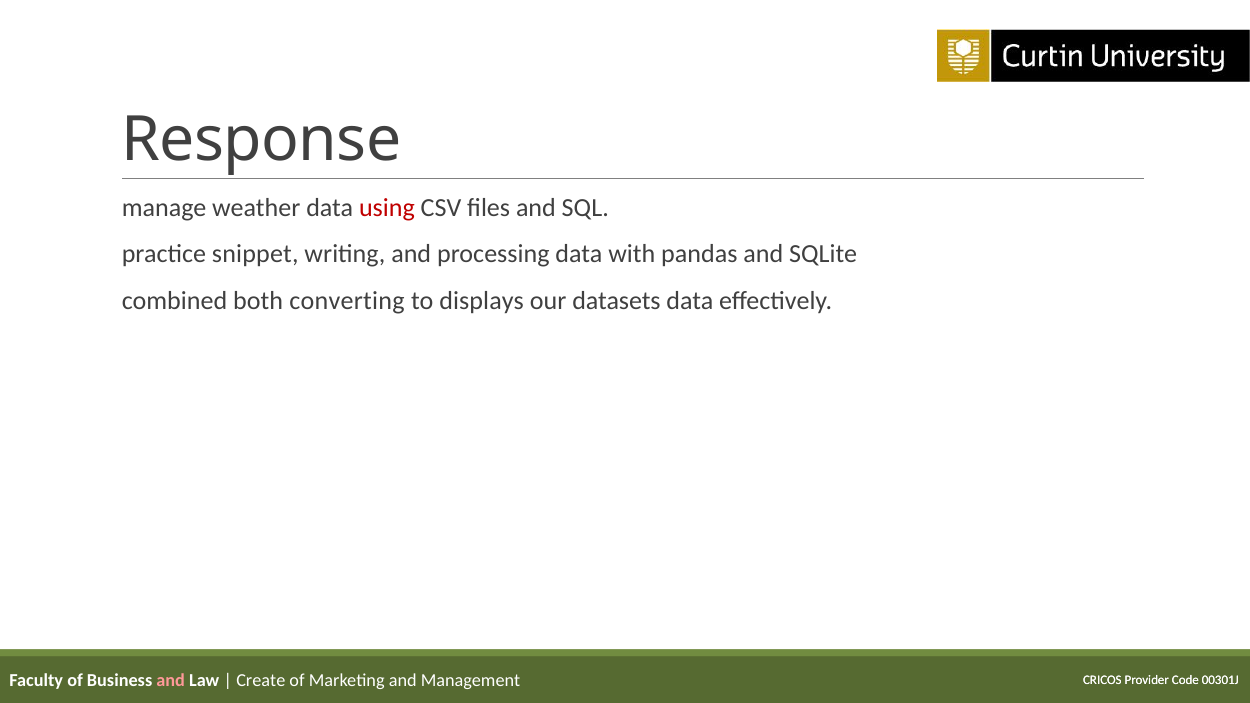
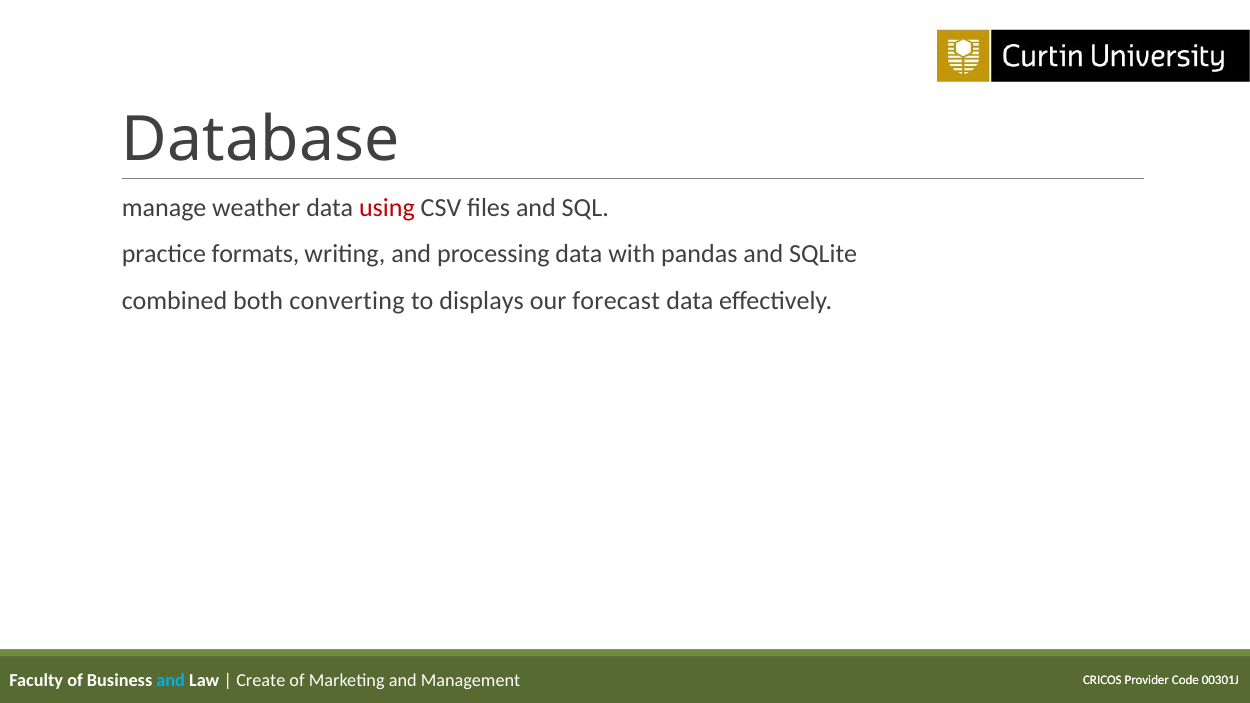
Response: Response -> Database
snippet: snippet -> formats
datasets: datasets -> forecast
and at (171, 681) colour: pink -> light blue
